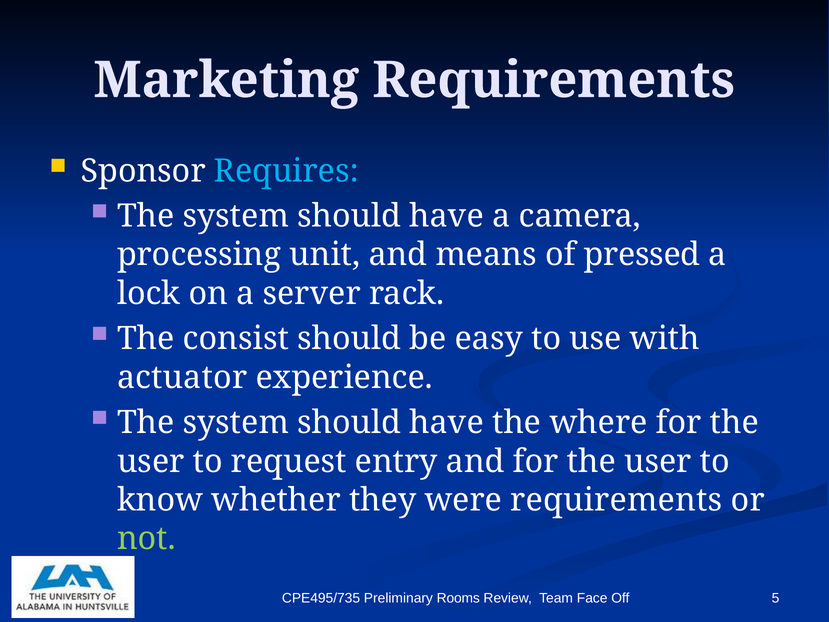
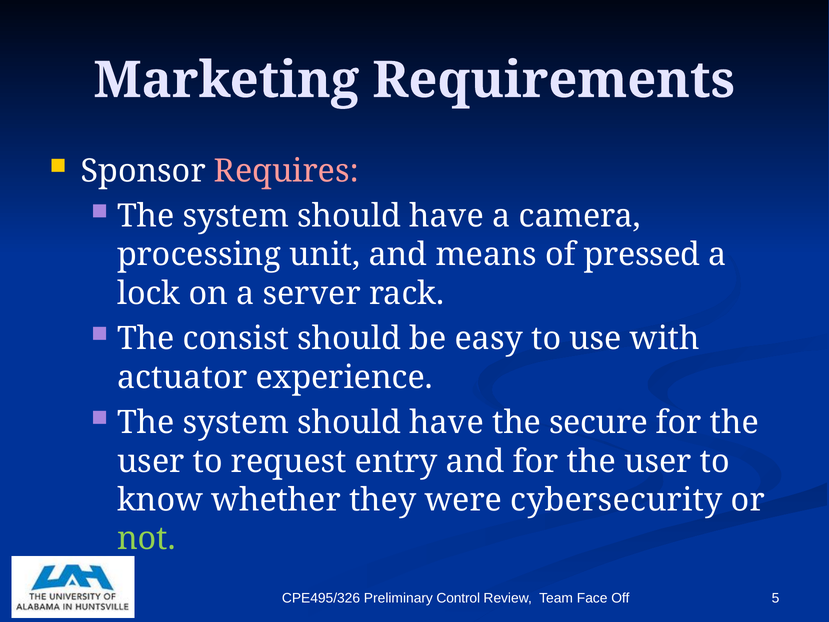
Requires colour: light blue -> pink
where: where -> secure
were requirements: requirements -> cybersecurity
CPE495/735: CPE495/735 -> CPE495/326
Rooms: Rooms -> Control
